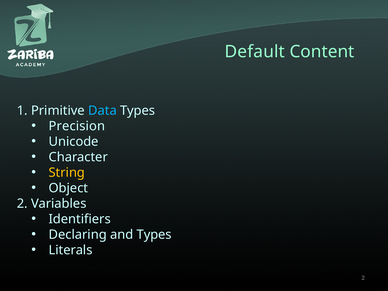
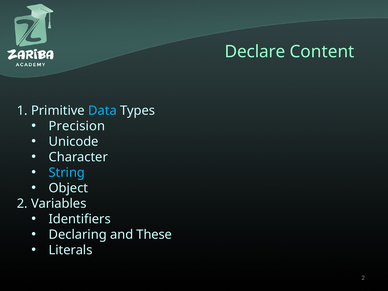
Default: Default -> Declare
String colour: yellow -> light blue
and Types: Types -> These
